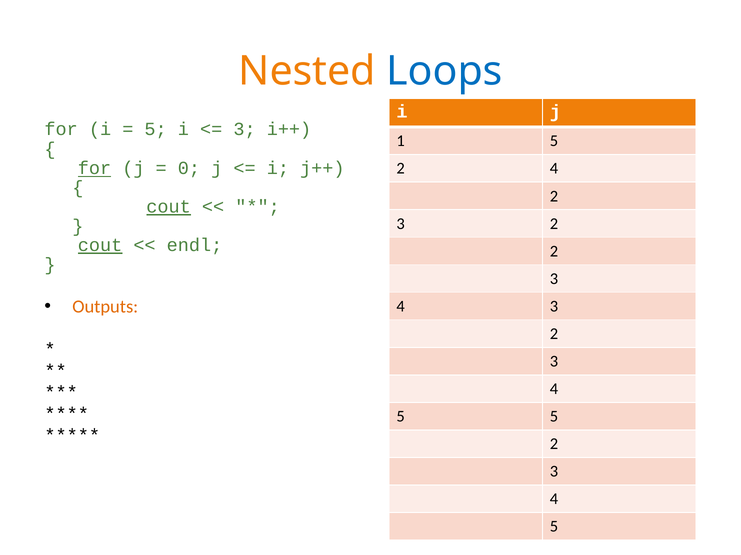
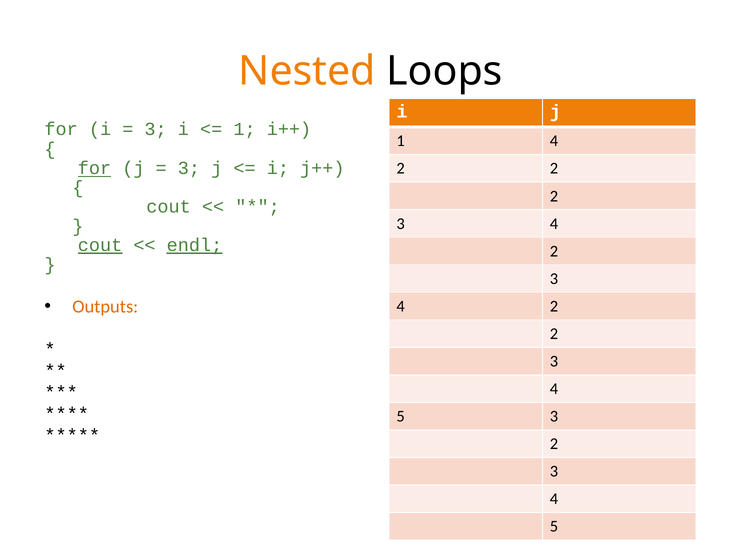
Loops colour: blue -> black
5 at (156, 129): 5 -> 3
3 at (245, 129): 3 -> 1
1 5: 5 -> 4
0 at (189, 169): 0 -> 3
4 at (554, 169): 4 -> 2
cout at (169, 207) underline: present -> none
2 at (554, 224): 2 -> 4
endl underline: none -> present
3 at (554, 307): 3 -> 2
5 5: 5 -> 3
